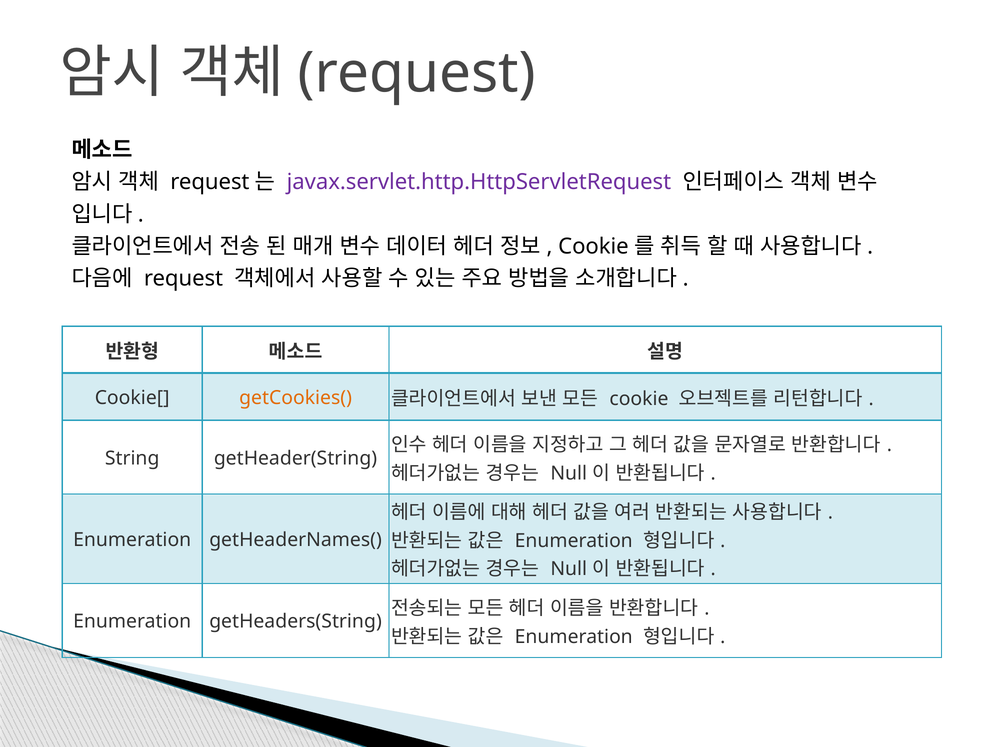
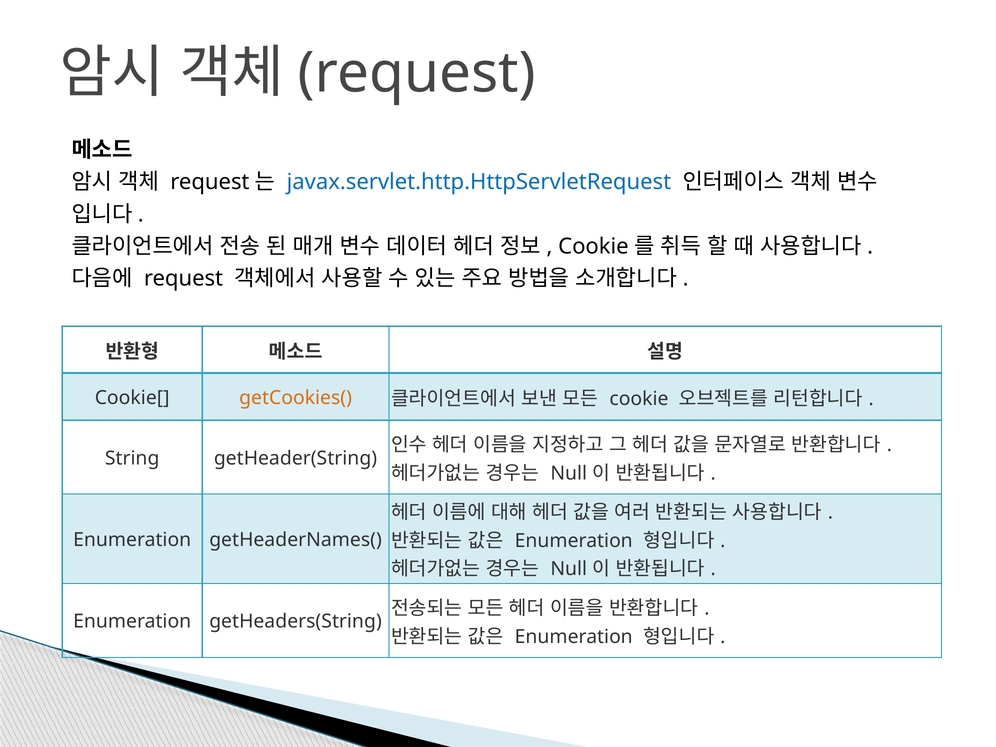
javax.servlet.http.HttpServletRequest colour: purple -> blue
